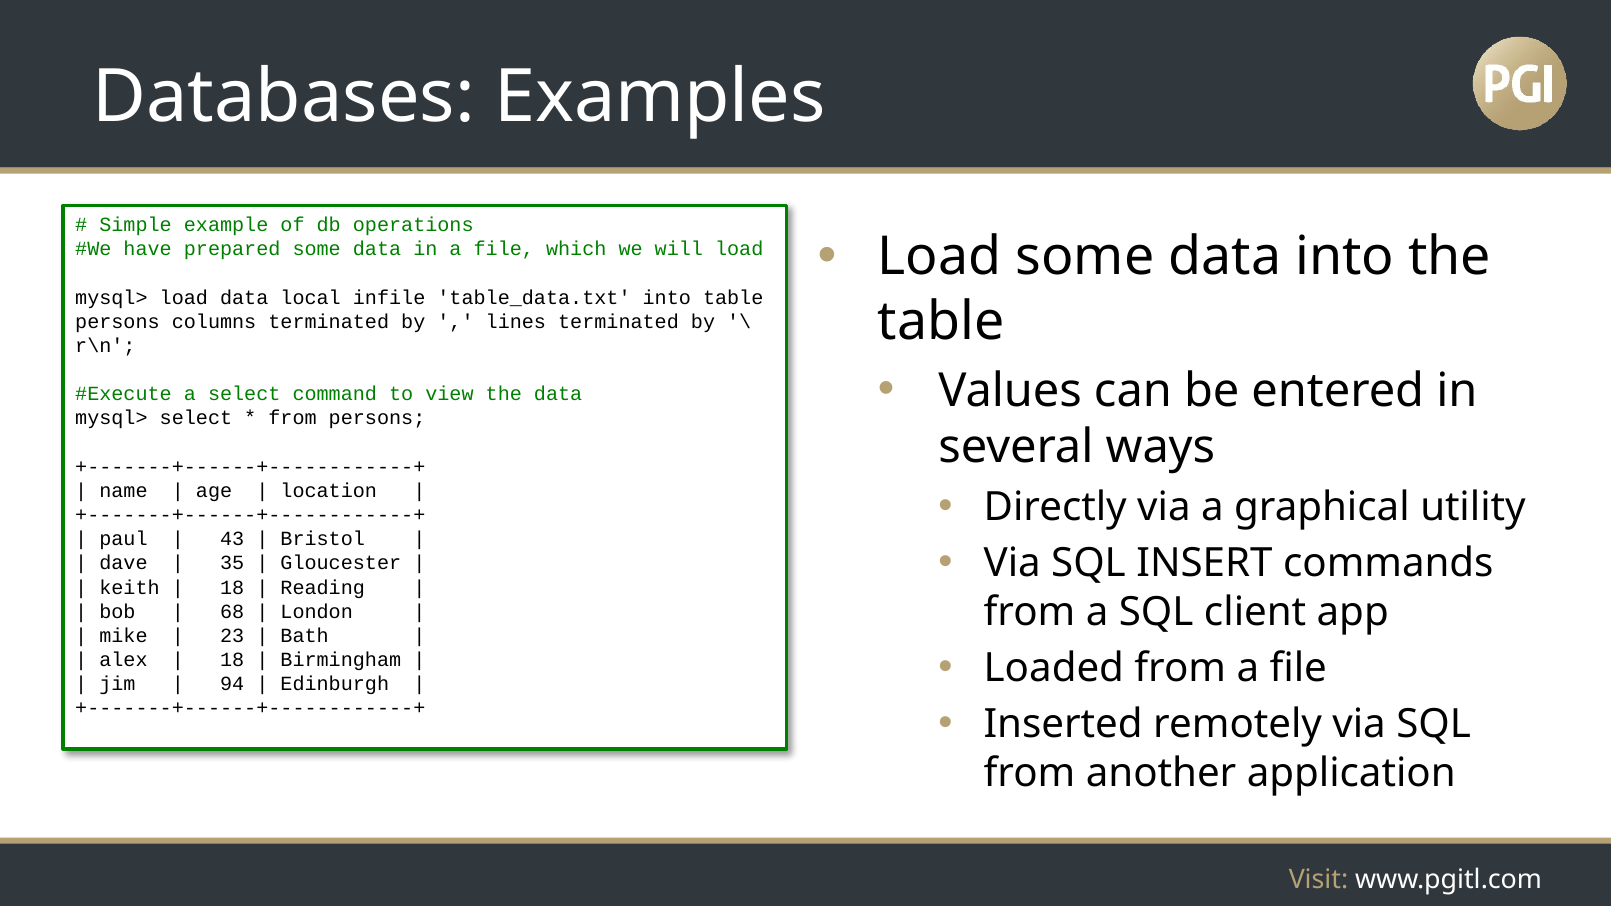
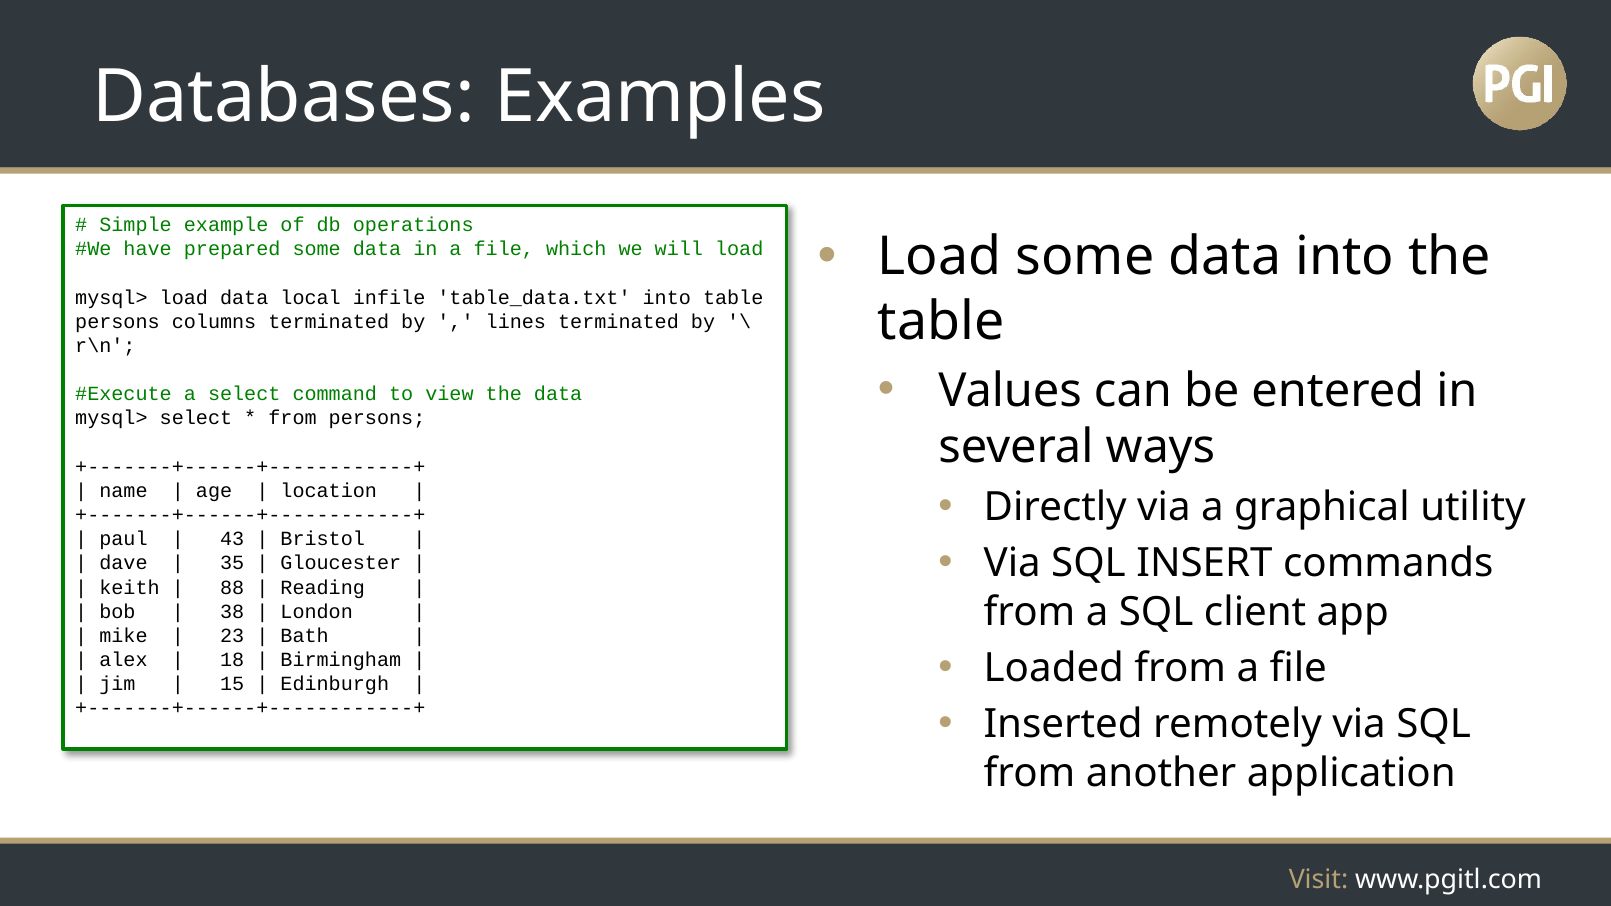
18 at (232, 588): 18 -> 88
68: 68 -> 38
94: 94 -> 15
